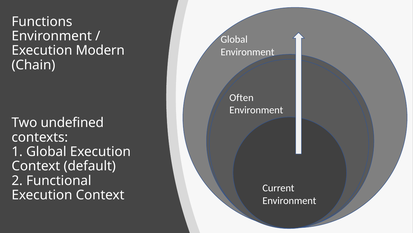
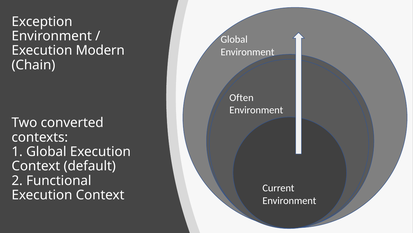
Functions: Functions -> Exception
undefined: undefined -> converted
